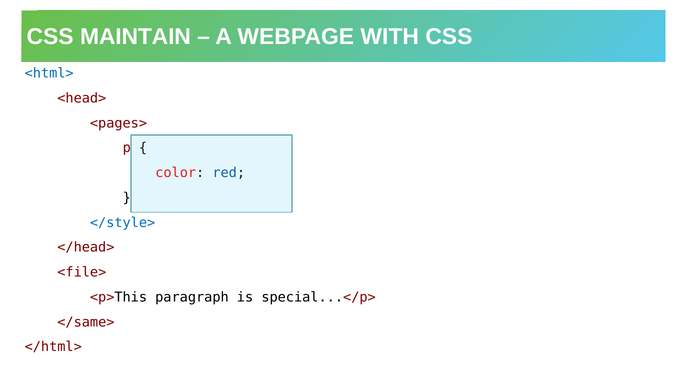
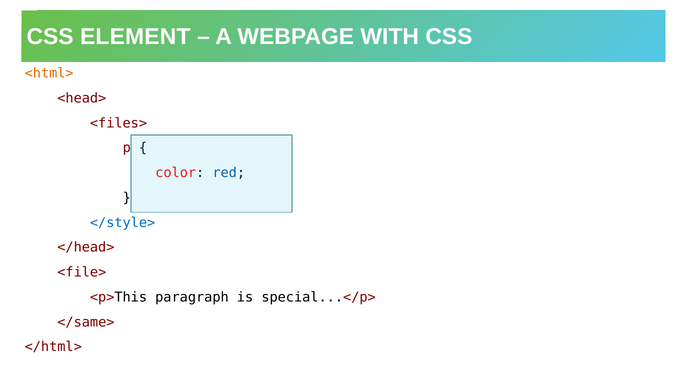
MAINTAIN: MAINTAIN -> ELEMENT
<html> colour: blue -> orange
<pages>: <pages> -> <files>
